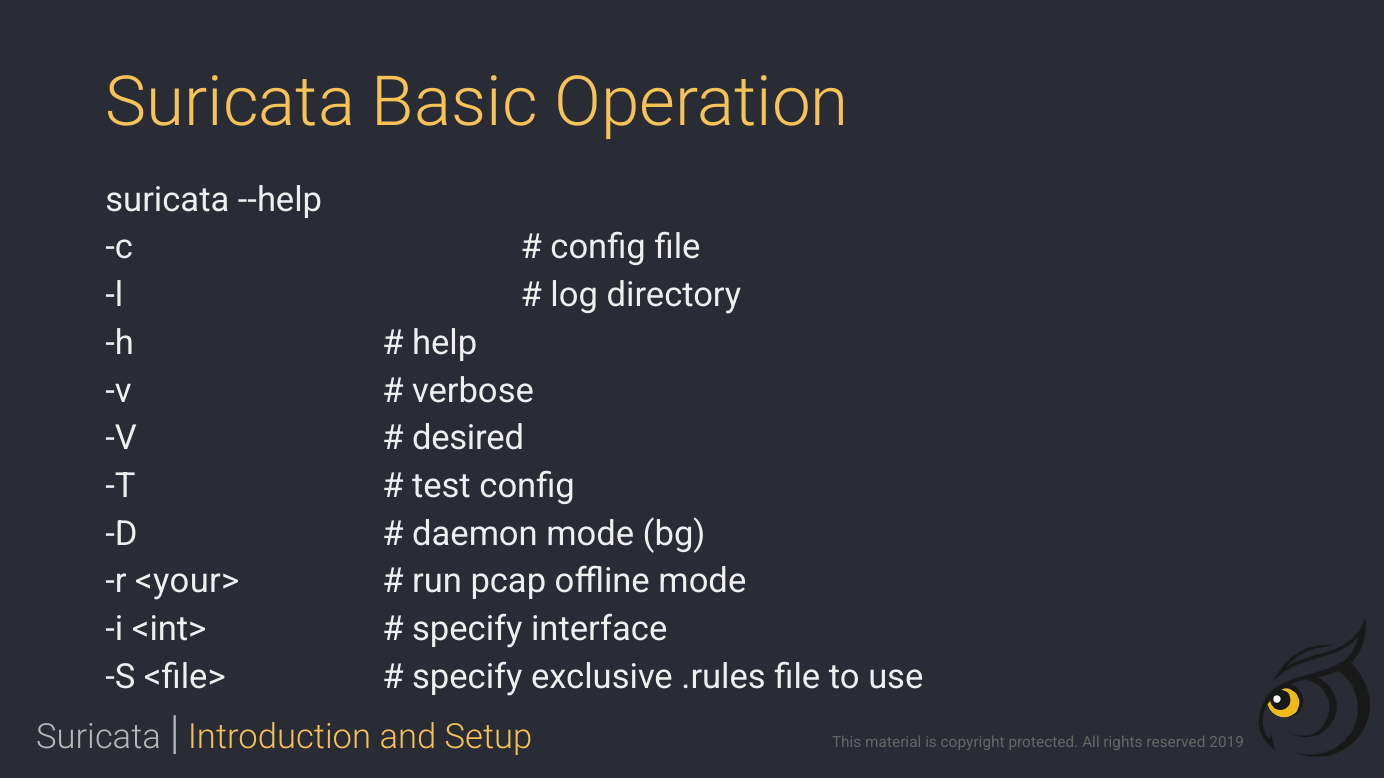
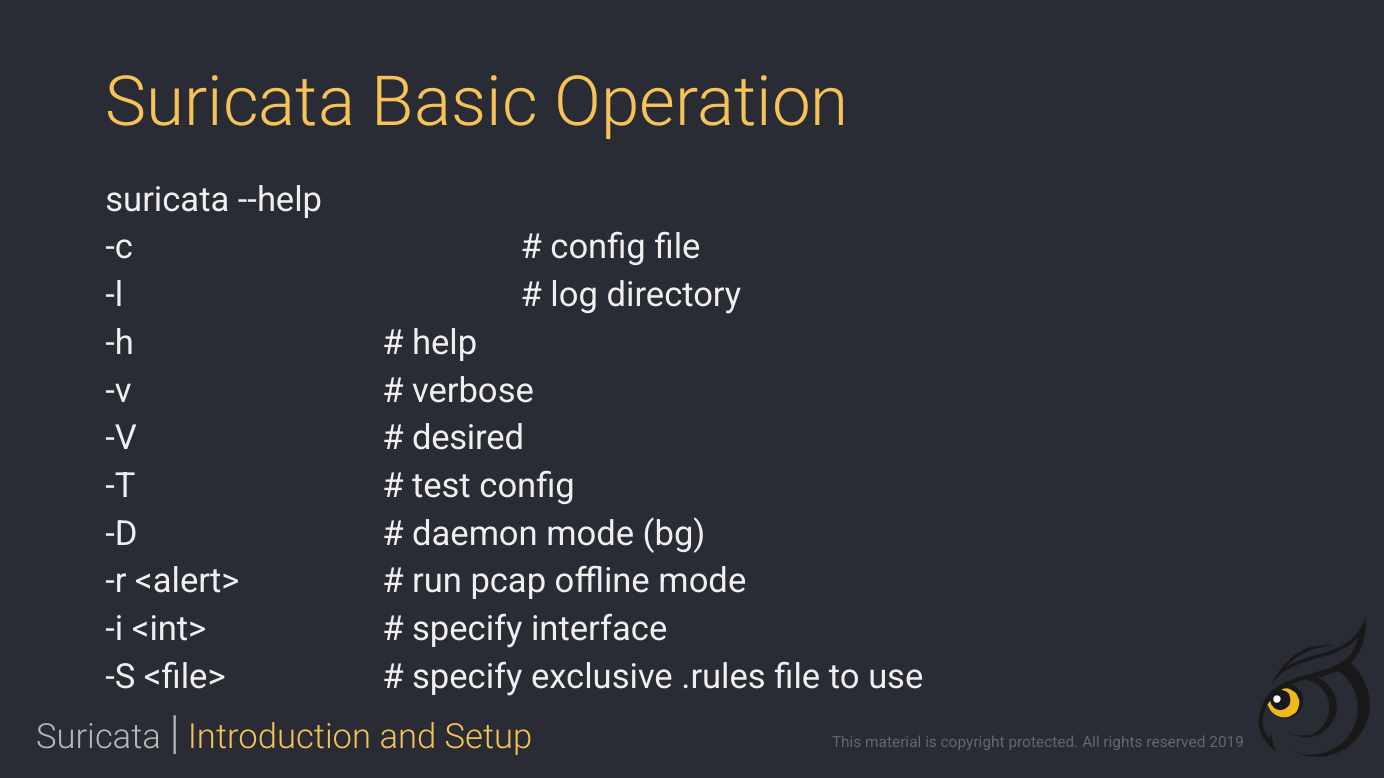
<your>: <your> -> <alert>
